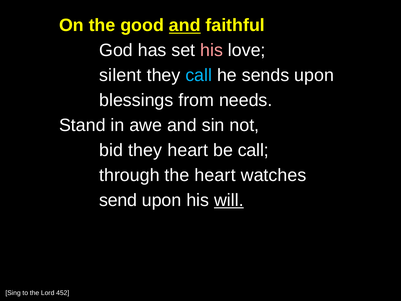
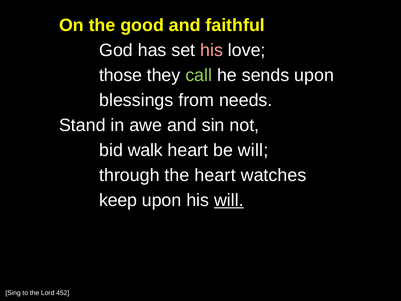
and at (185, 25) underline: present -> none
silent: silent -> those
call at (199, 75) colour: light blue -> light green
bid they: they -> walk
be call: call -> will
send: send -> keep
